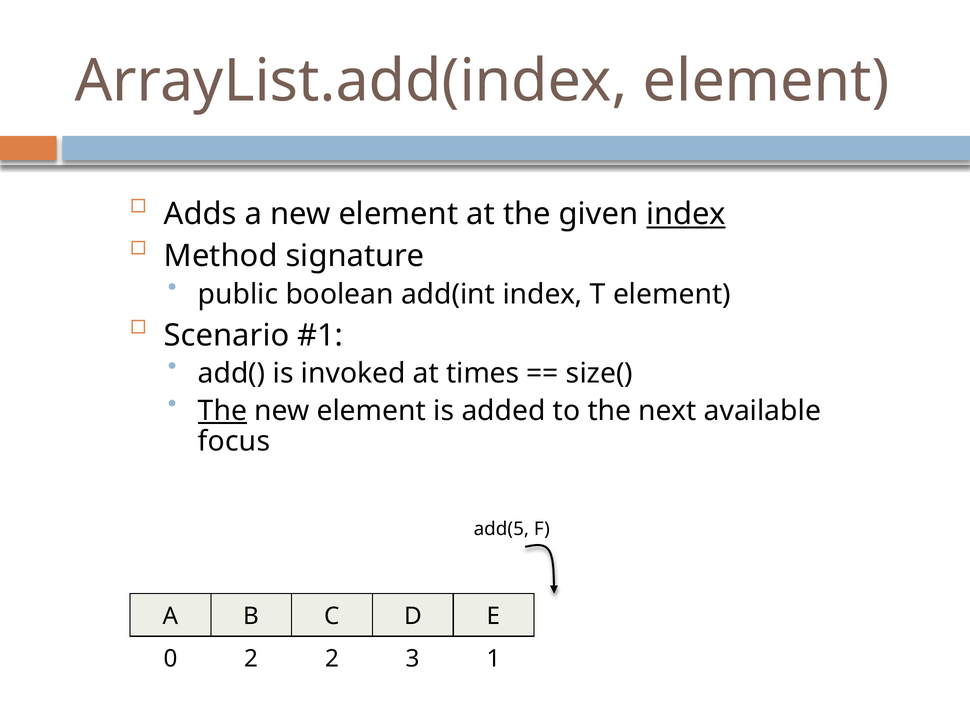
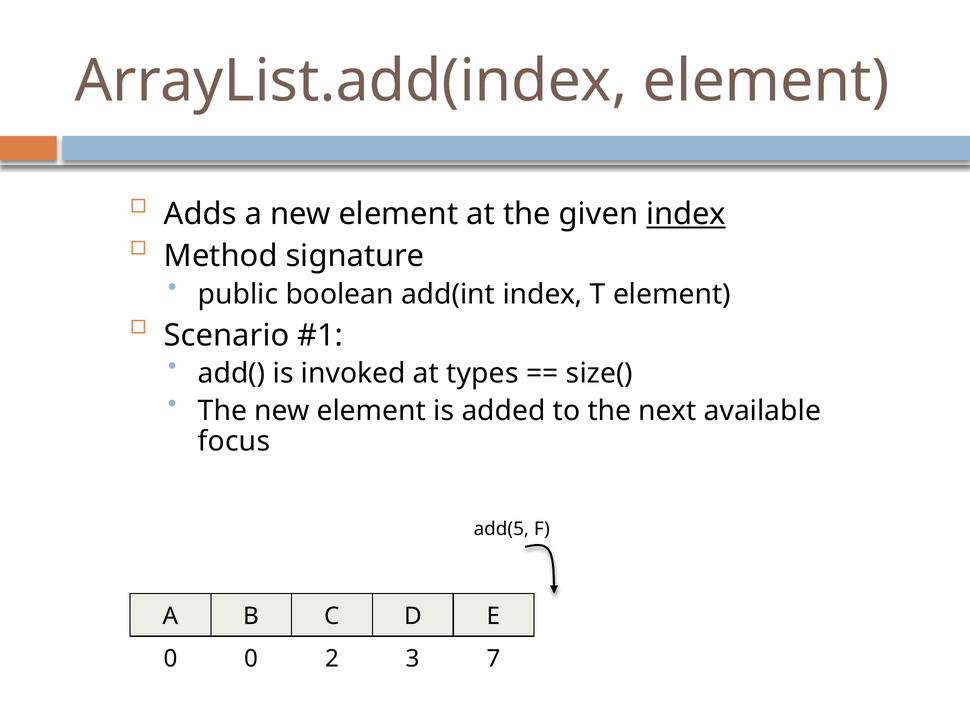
times: times -> types
The at (222, 411) underline: present -> none
0 2: 2 -> 0
1: 1 -> 7
